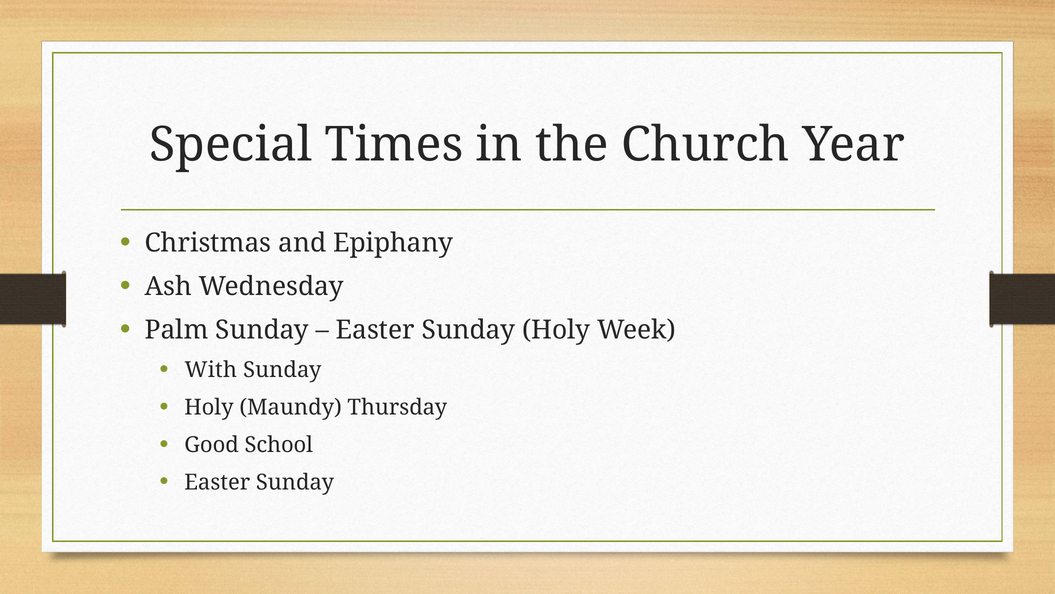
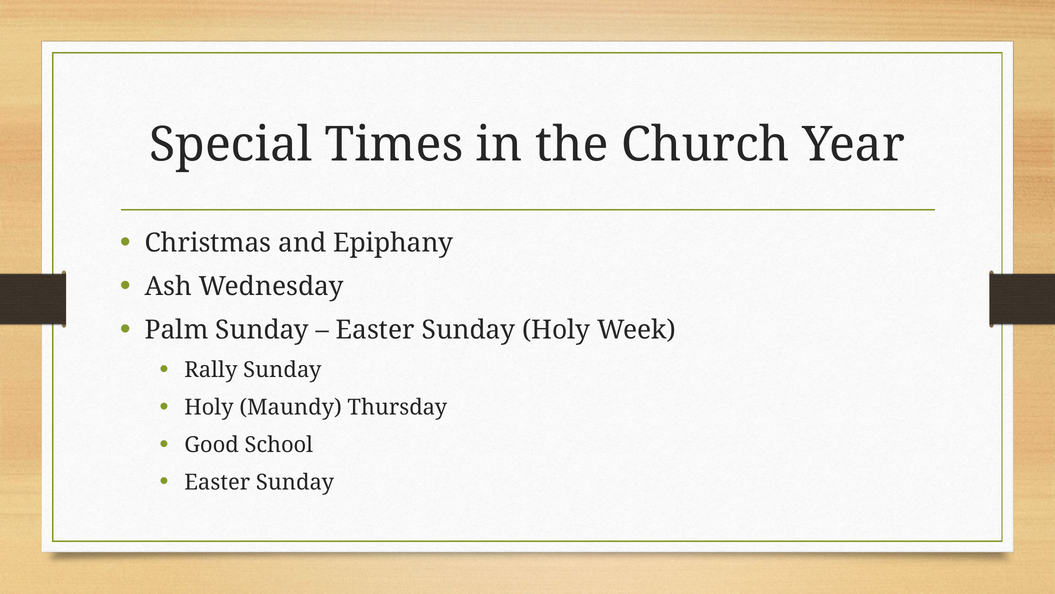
With: With -> Rally
